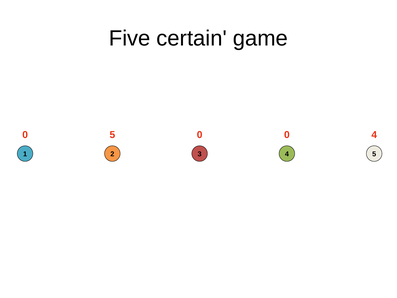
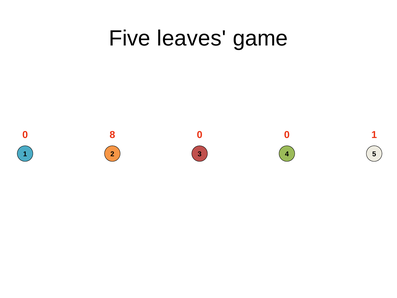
certain: certain -> leaves
0 5: 5 -> 8
0 4: 4 -> 1
